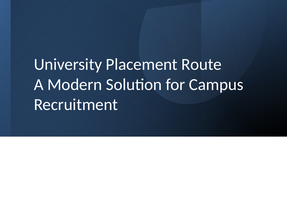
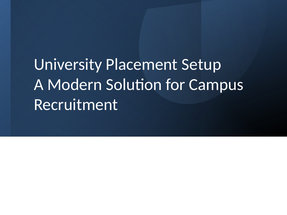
Route: Route -> Setup
